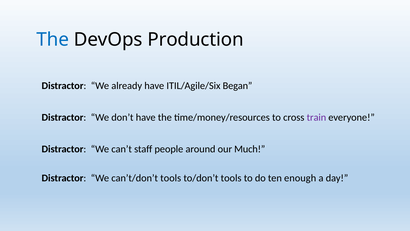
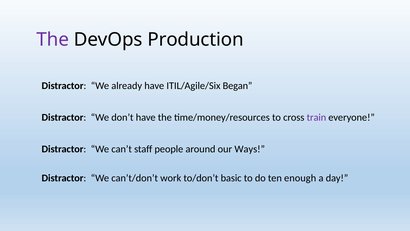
The at (53, 40) colour: blue -> purple
Much: Much -> Ways
can’t/don’t tools: tools -> work
to/don’t tools: tools -> basic
